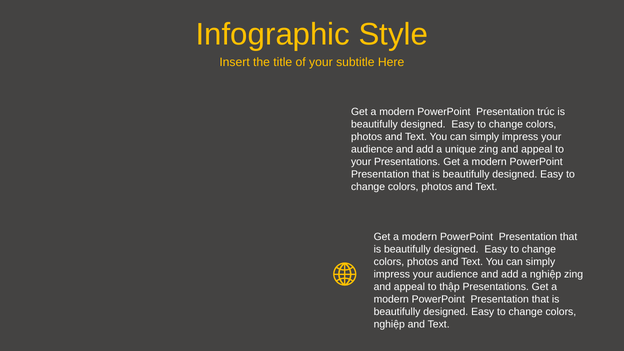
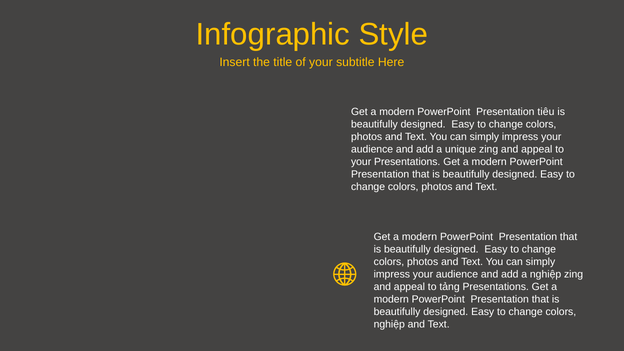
trúc: trúc -> tiêu
thập: thập -> tảng
